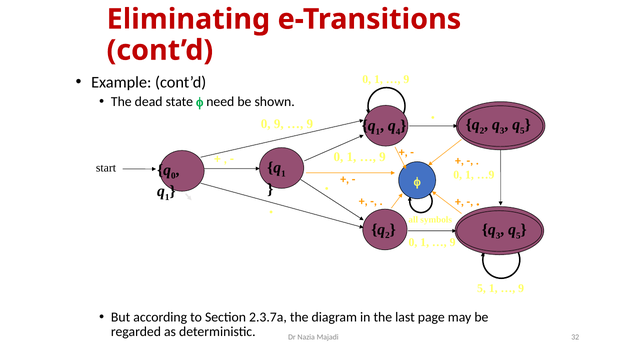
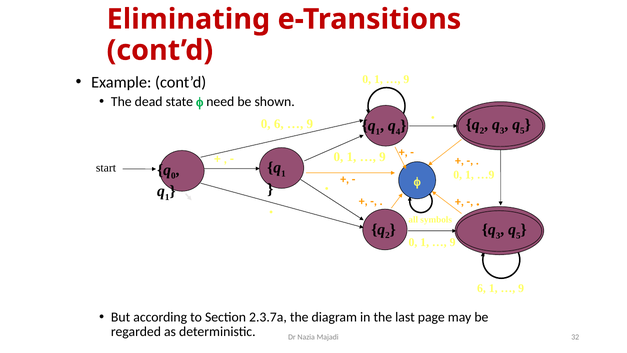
0 9: 9 -> 6
5 at (481, 288): 5 -> 6
